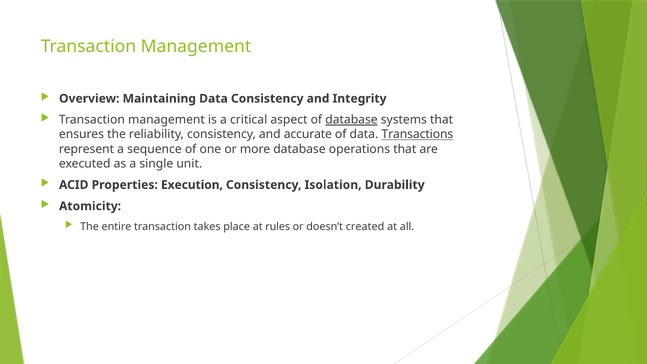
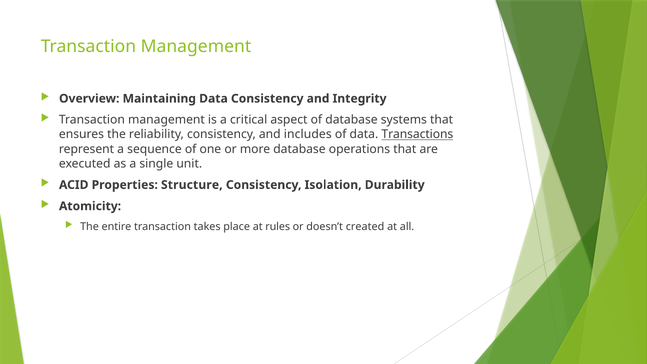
database at (352, 120) underline: present -> none
accurate: accurate -> includes
Execution: Execution -> Structure
